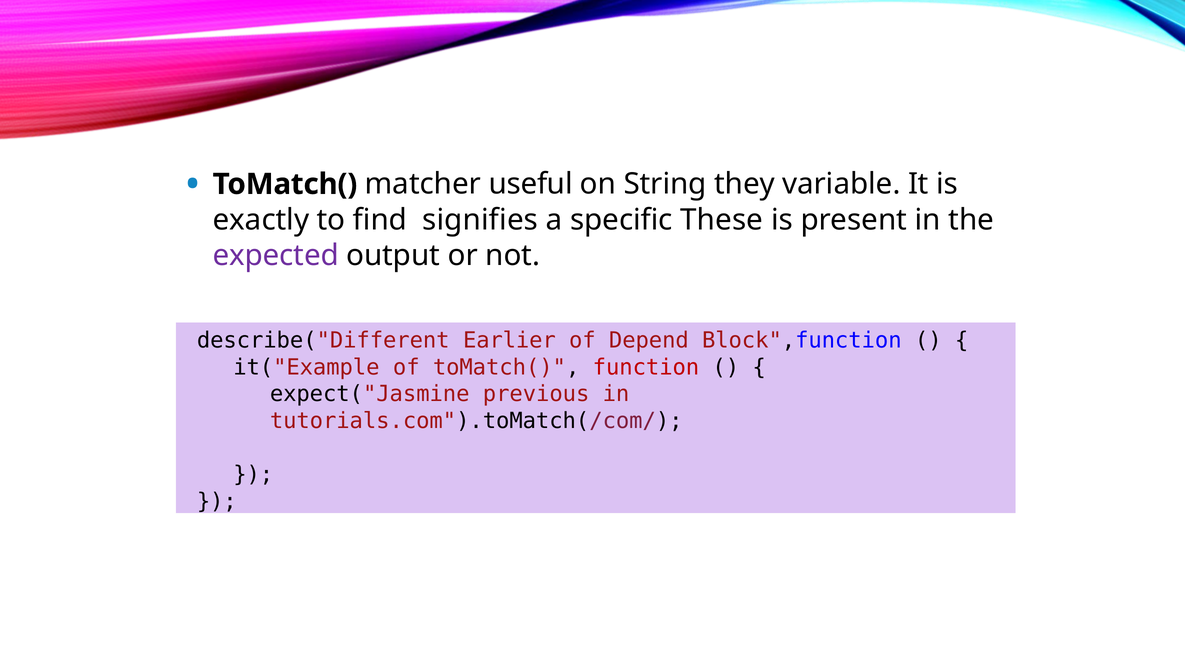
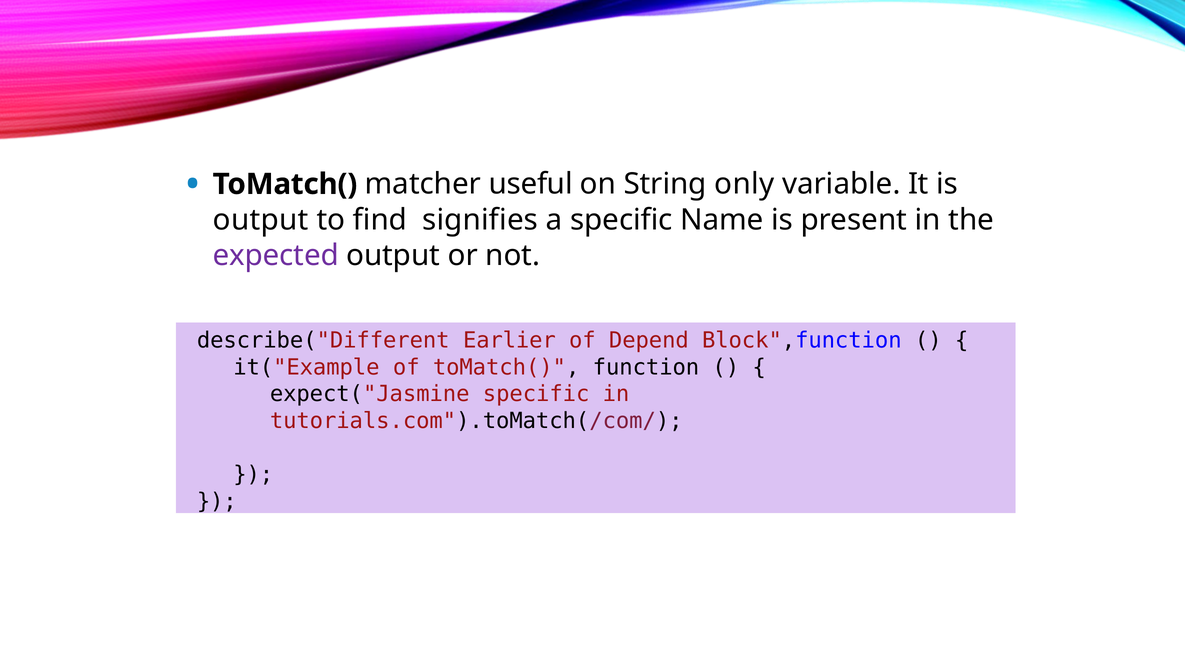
they: they -> only
exactly at (261, 220): exactly -> output
These: These -> Name
function colour: red -> black
expect("Jasmine previous: previous -> specific
